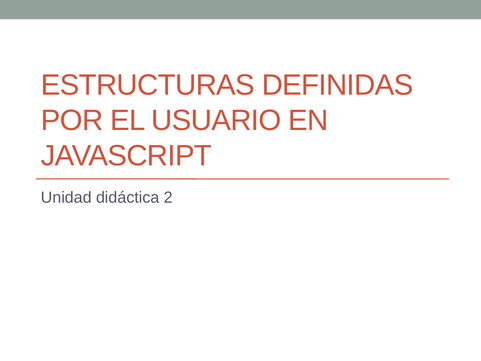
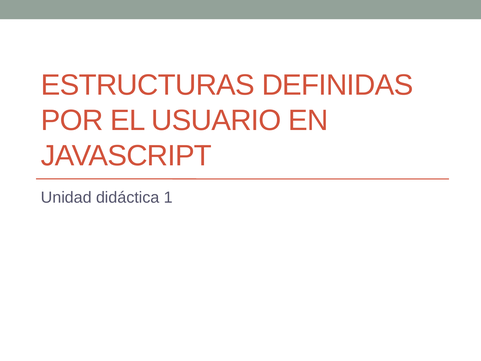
2: 2 -> 1
